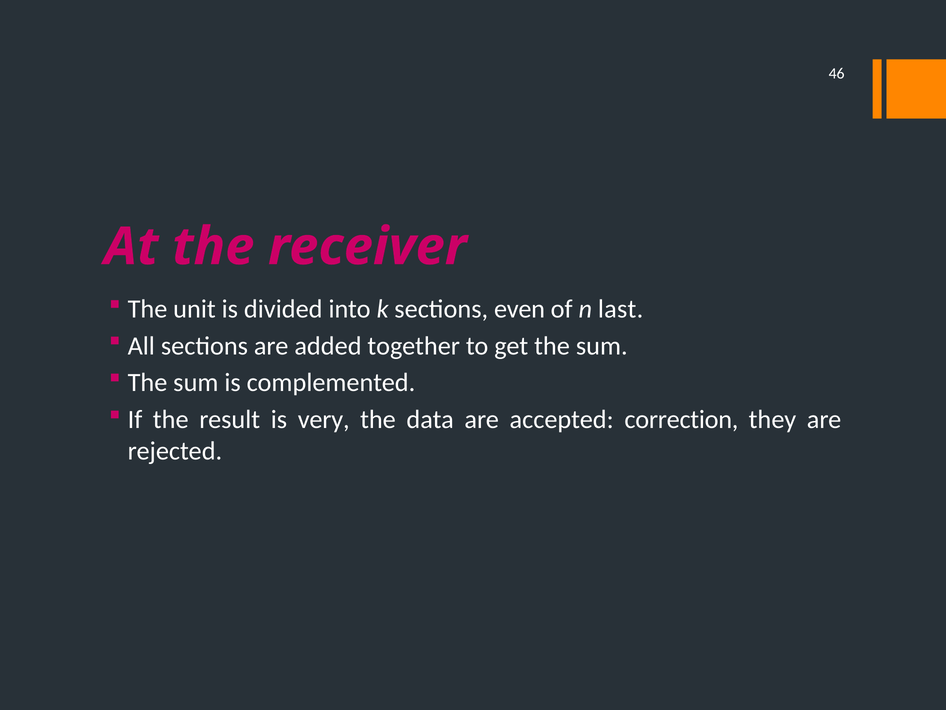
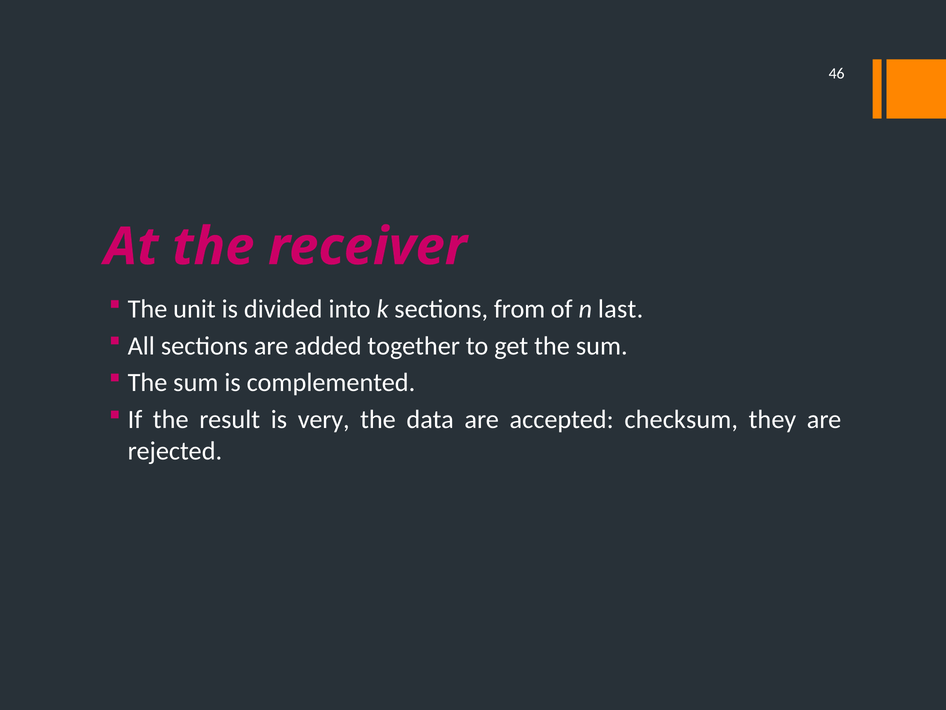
even: even -> from
correction: correction -> checksum
